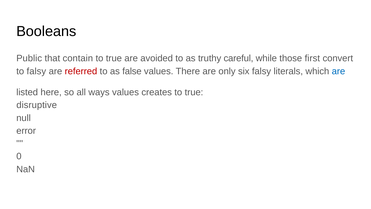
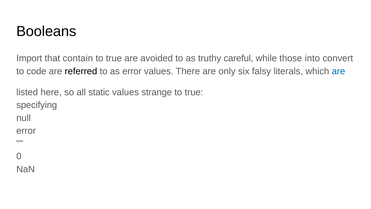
Public: Public -> Import
first: first -> into
to falsy: falsy -> code
referred colour: red -> black
as false: false -> error
ways: ways -> static
creates: creates -> strange
disruptive: disruptive -> specifying
